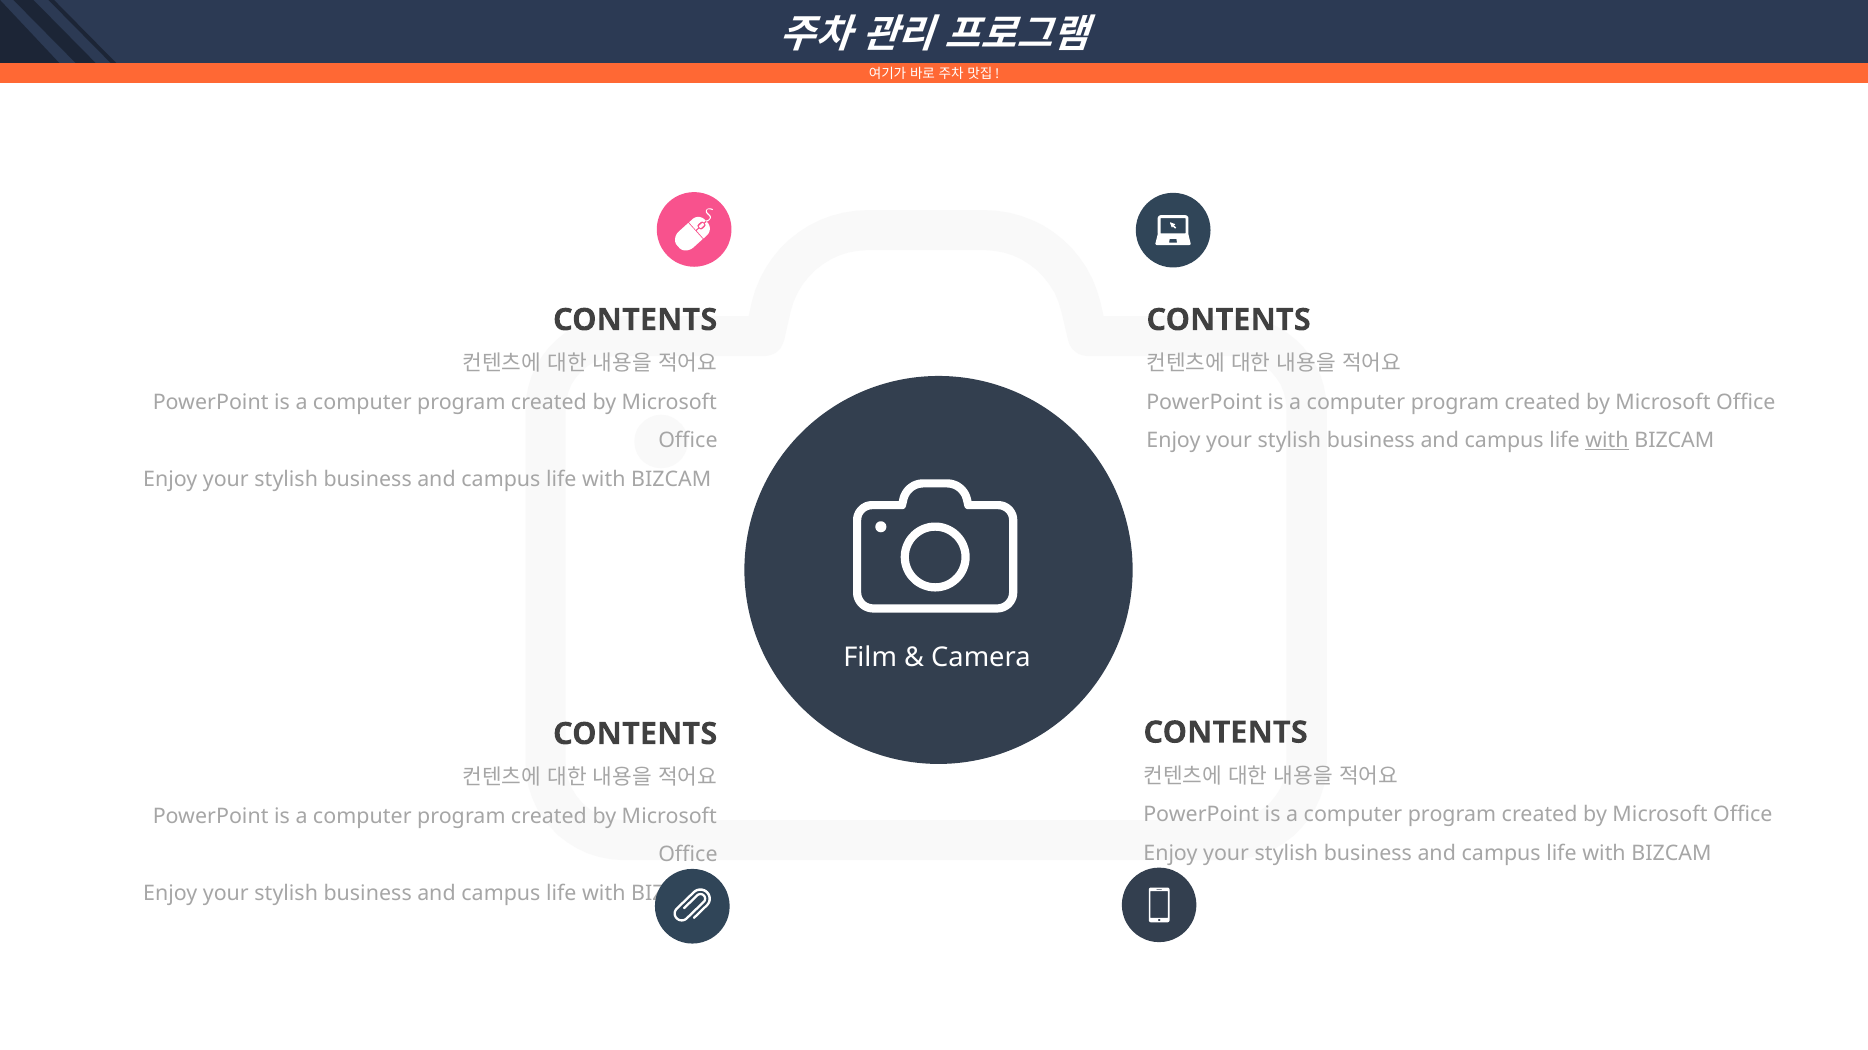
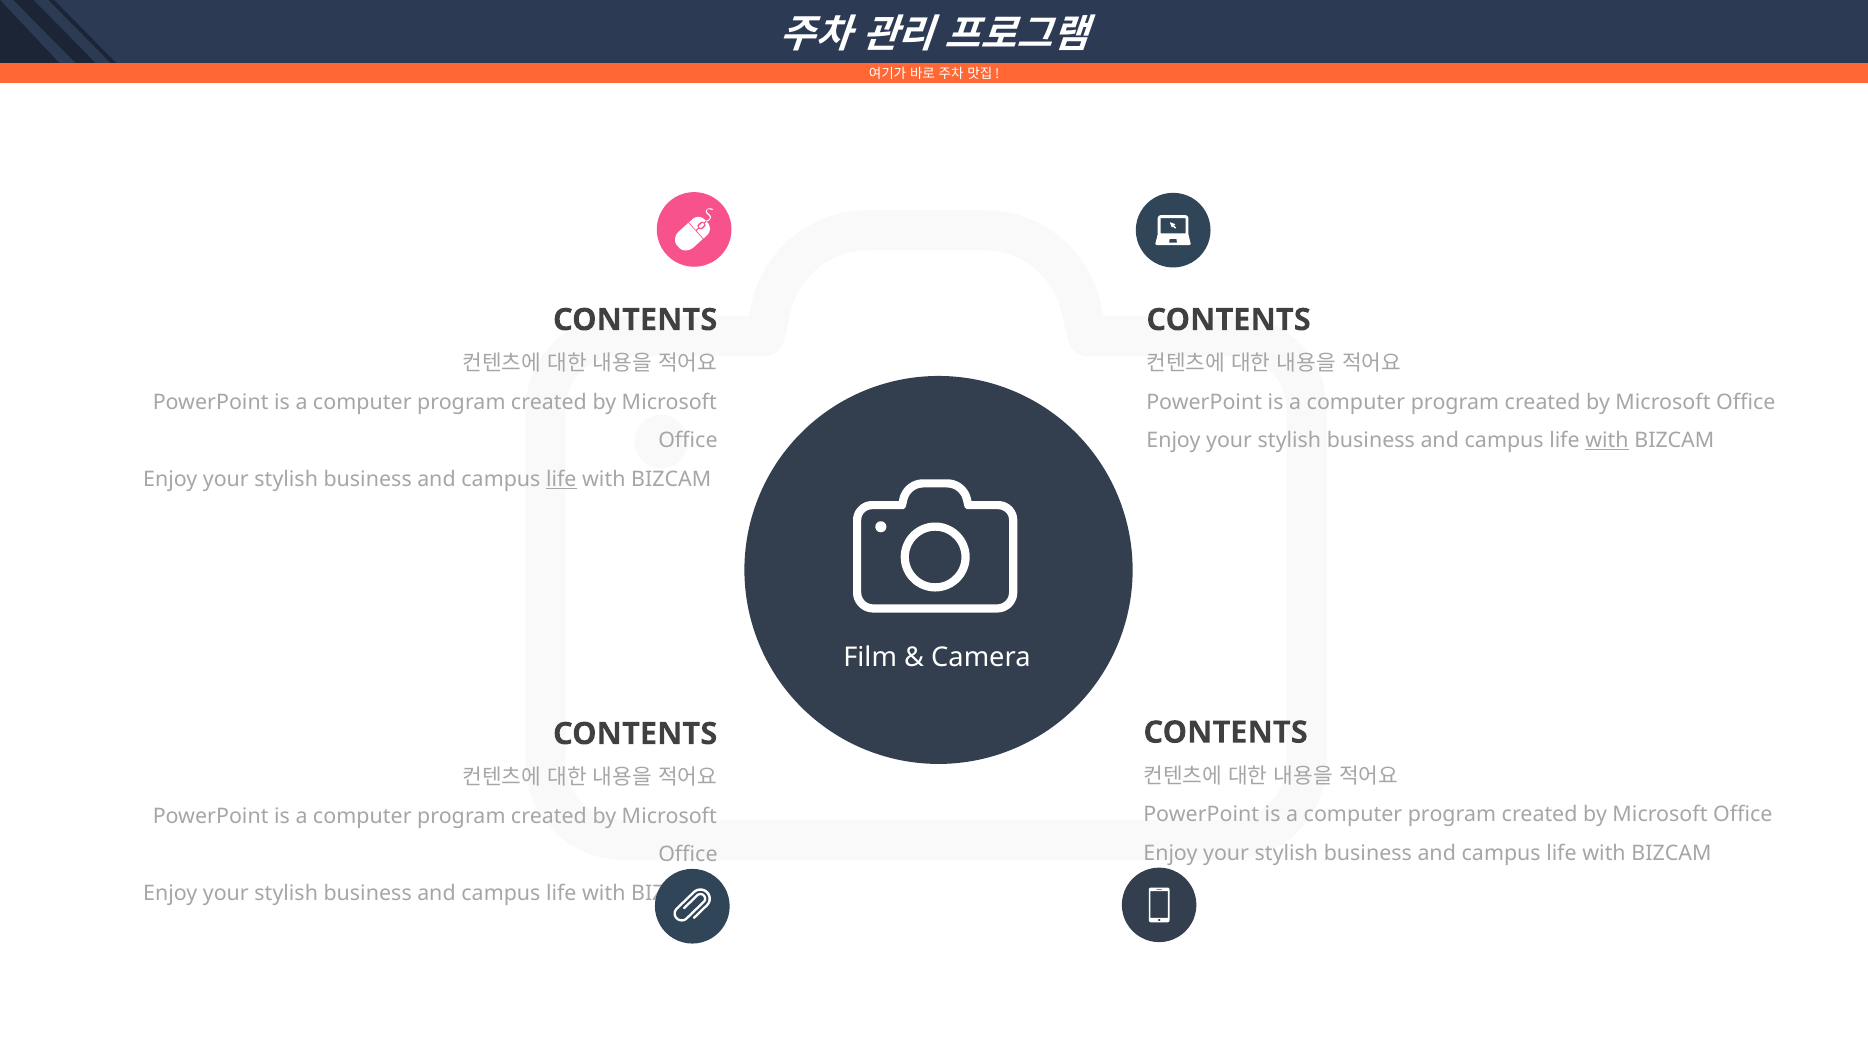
life at (561, 479) underline: none -> present
